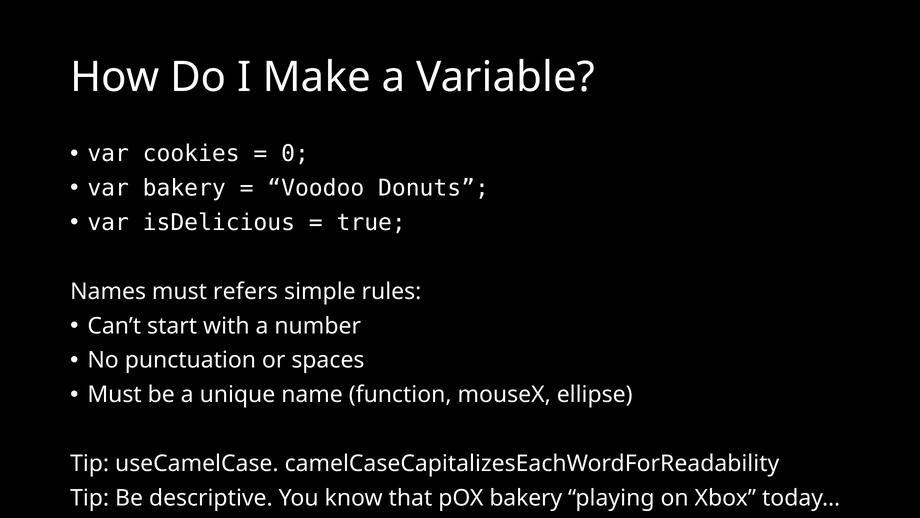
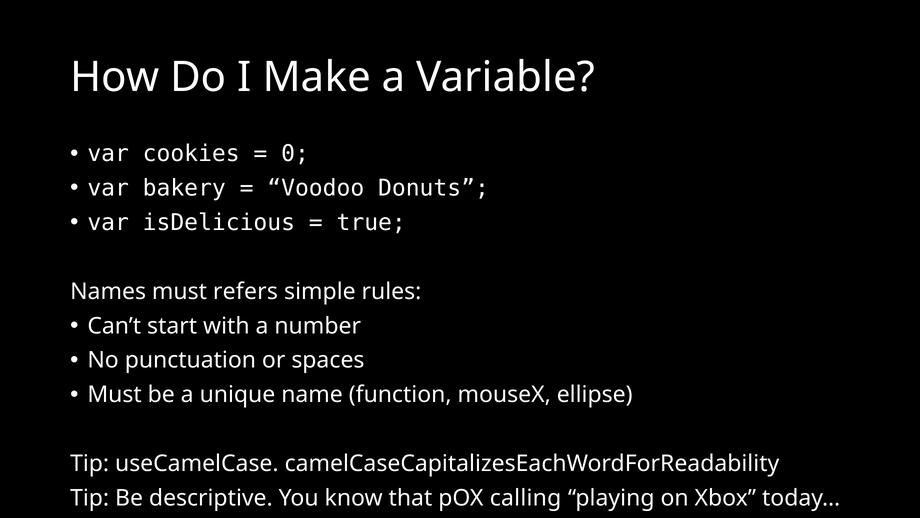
pOX bakery: bakery -> calling
